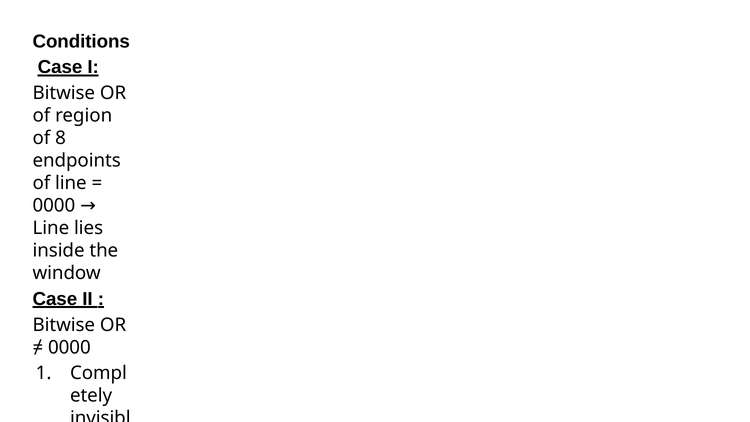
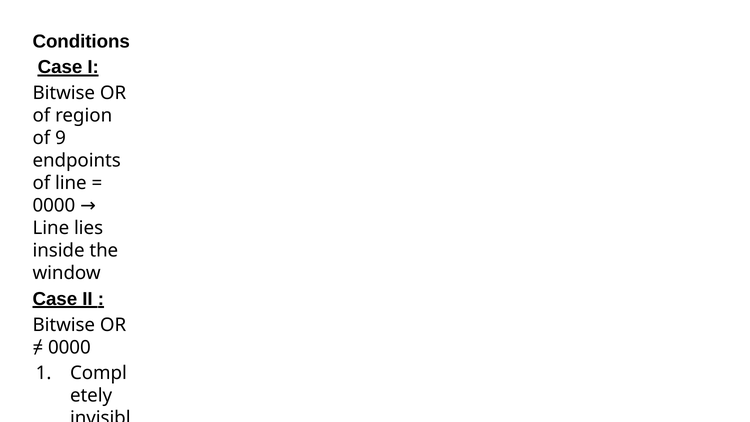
8: 8 -> 9
